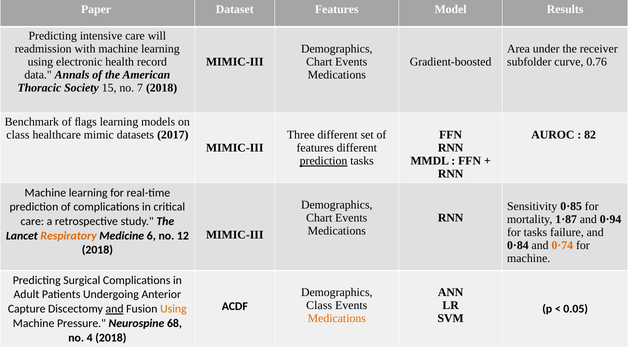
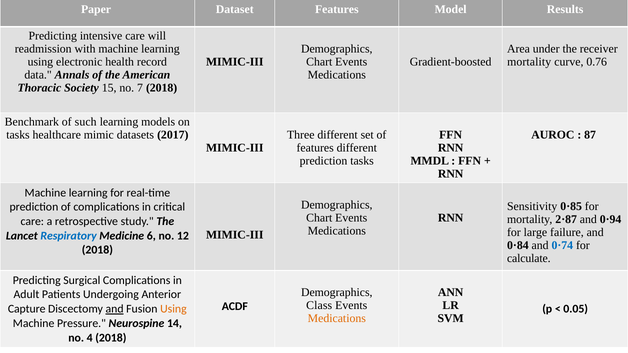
subfolder at (529, 62): subfolder -> mortality
ﬂags: ﬂags -> such
class at (18, 135): class -> tasks
82: 82 -> 87
prediction at (324, 161) underline: present -> none
1·87: 1·87 -> 2·87
for tasks: tasks -> large
Respiratory colour: orange -> blue
0·74 colour: orange -> blue
machine at (529, 259): machine -> calculate
68: 68 -> 14
